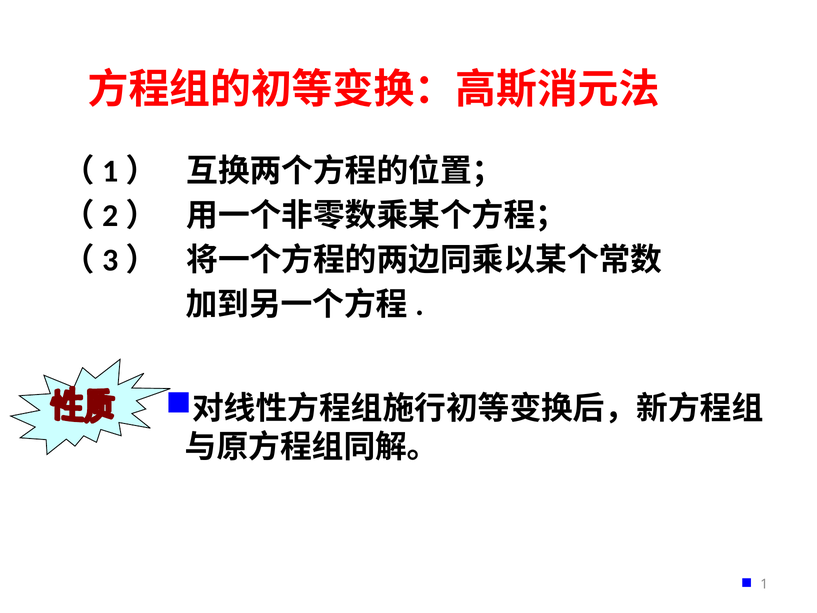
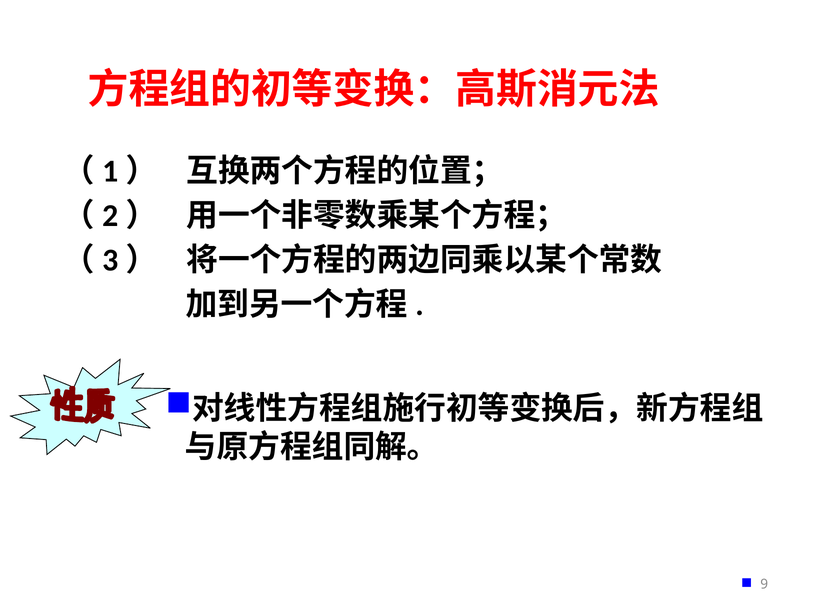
1: 1 -> 9
